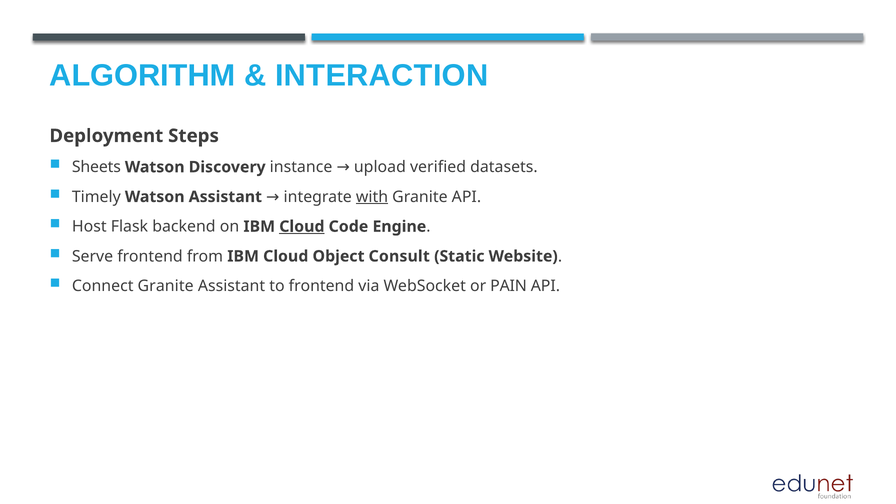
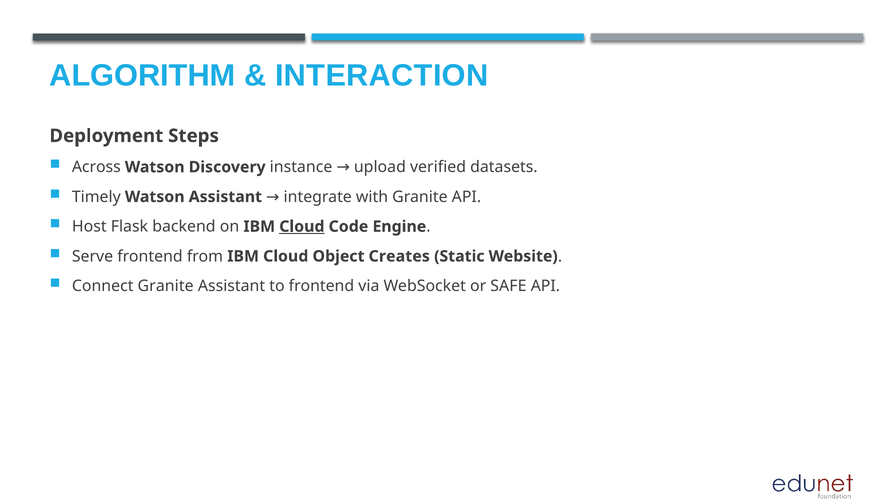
Sheets: Sheets -> Across
with underline: present -> none
Consult: Consult -> Creates
PAIN: PAIN -> SAFE
